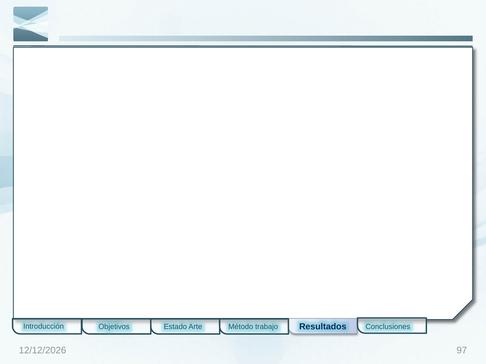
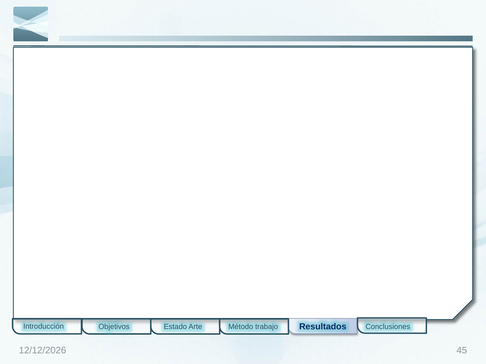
97: 97 -> 45
